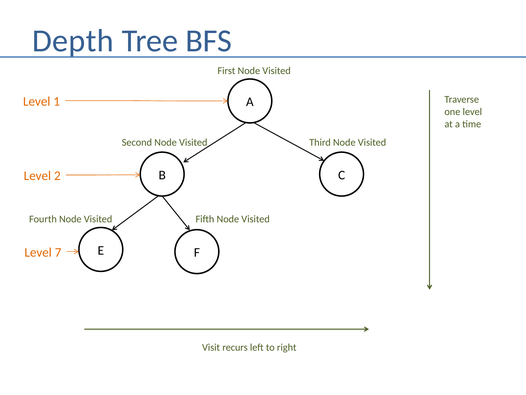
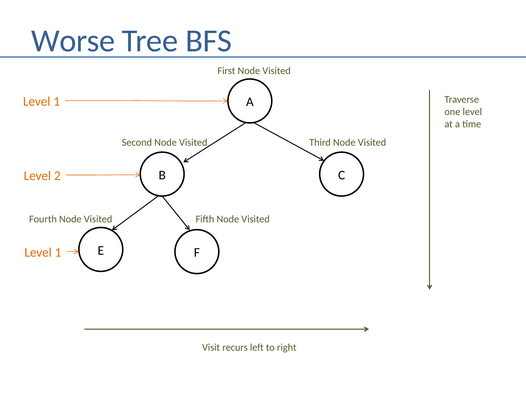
Depth: Depth -> Worse
7 at (58, 252): 7 -> 1
